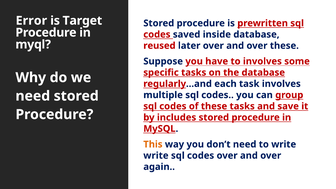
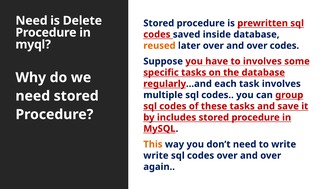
Error at (31, 21): Error -> Need
Target: Target -> Delete
reused colour: red -> orange
over these: these -> codes
